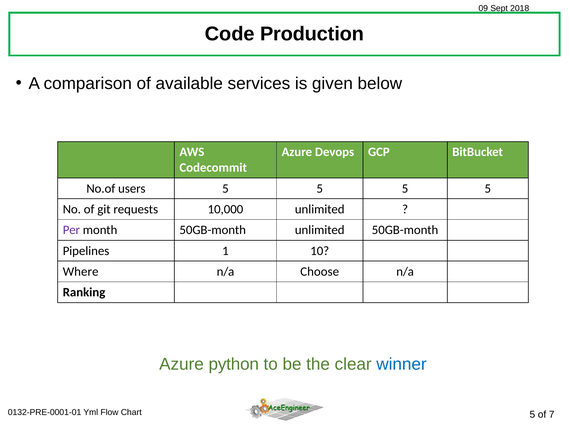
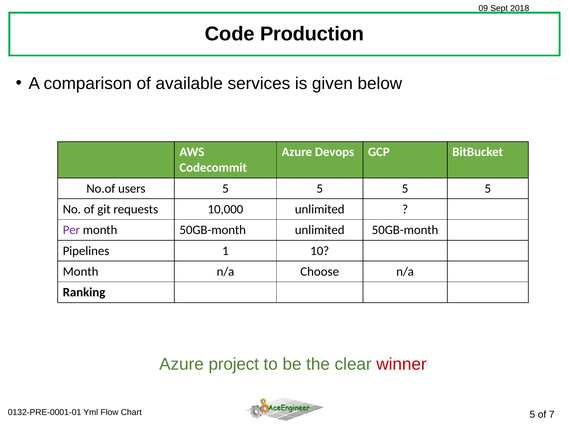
Where at (81, 271): Where -> Month
python: python -> project
winner colour: blue -> red
